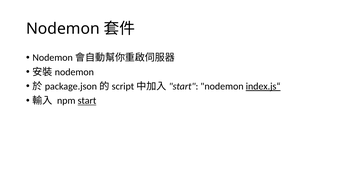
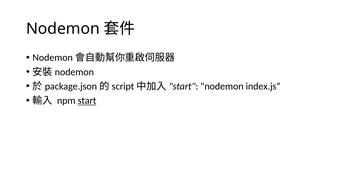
index.js“ underline: present -> none
